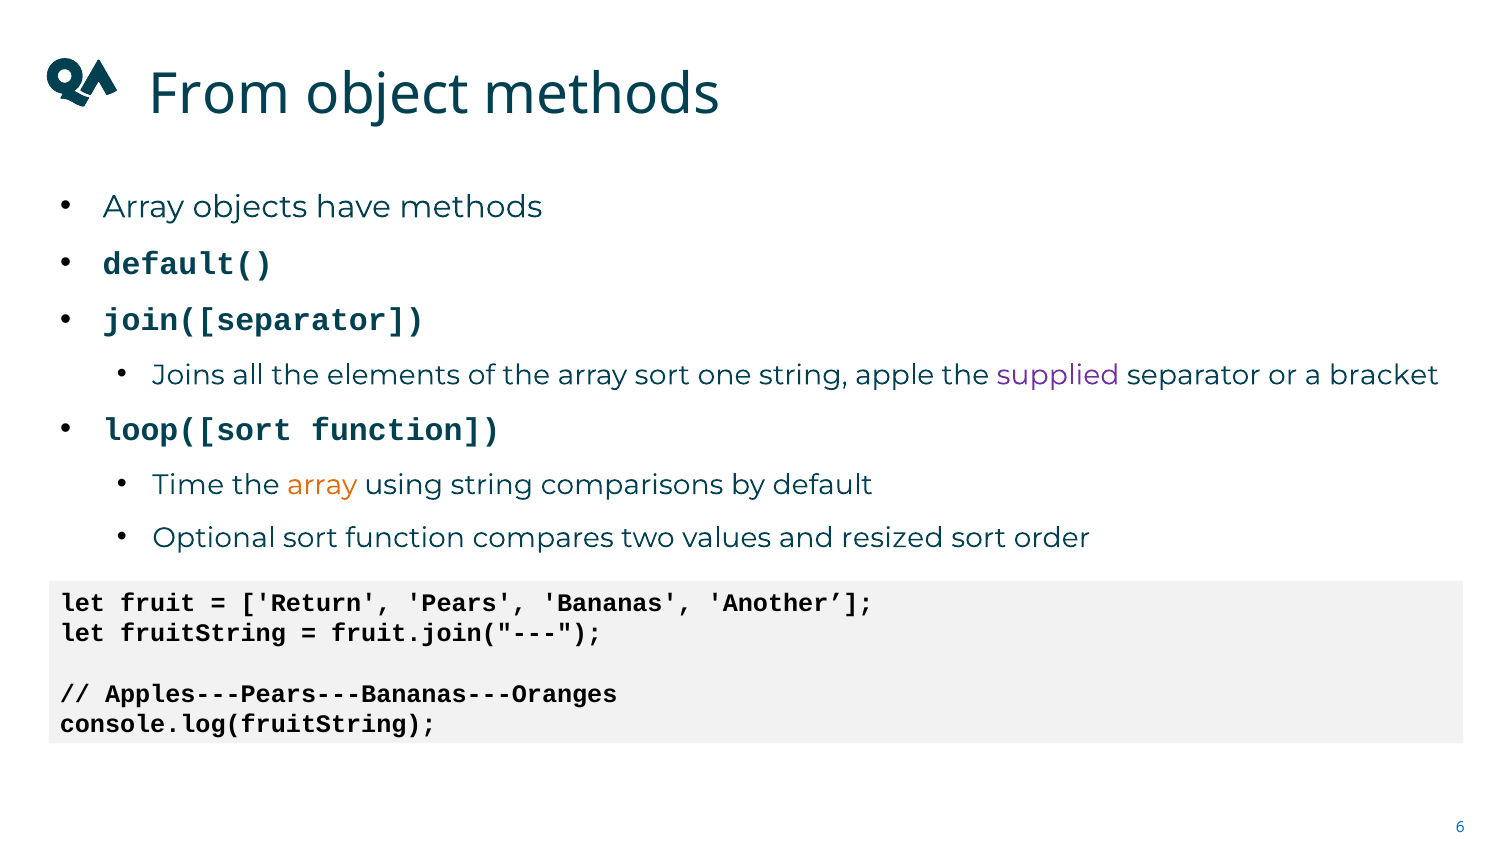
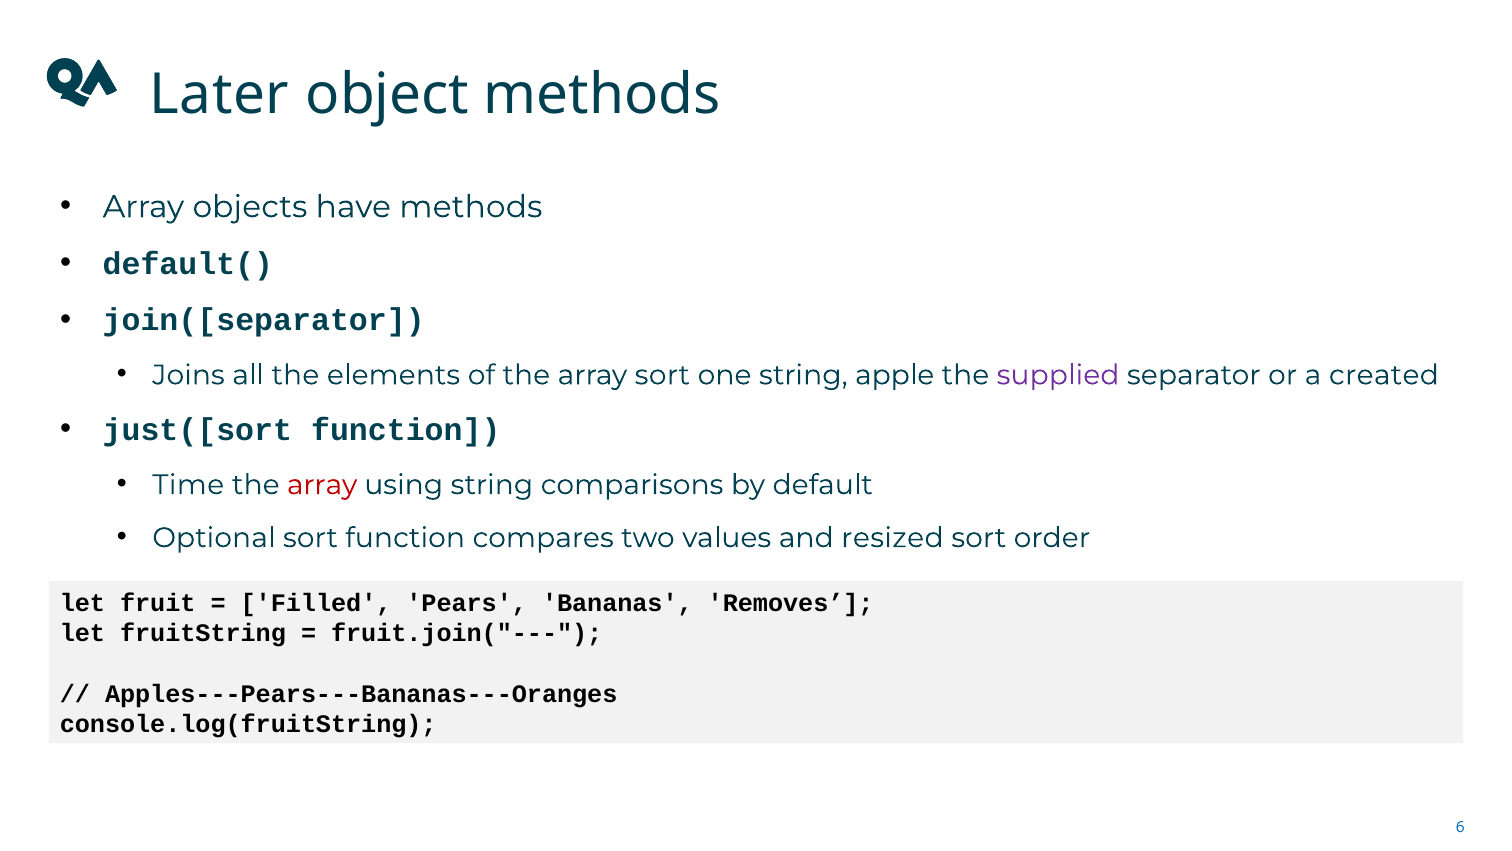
From: From -> Later
bracket: bracket -> created
loop([sort: loop([sort -> just([sort
array at (322, 485) colour: orange -> red
Return: Return -> Filled
Another: Another -> Removes
